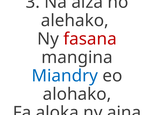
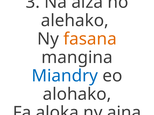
fasana colour: red -> orange
